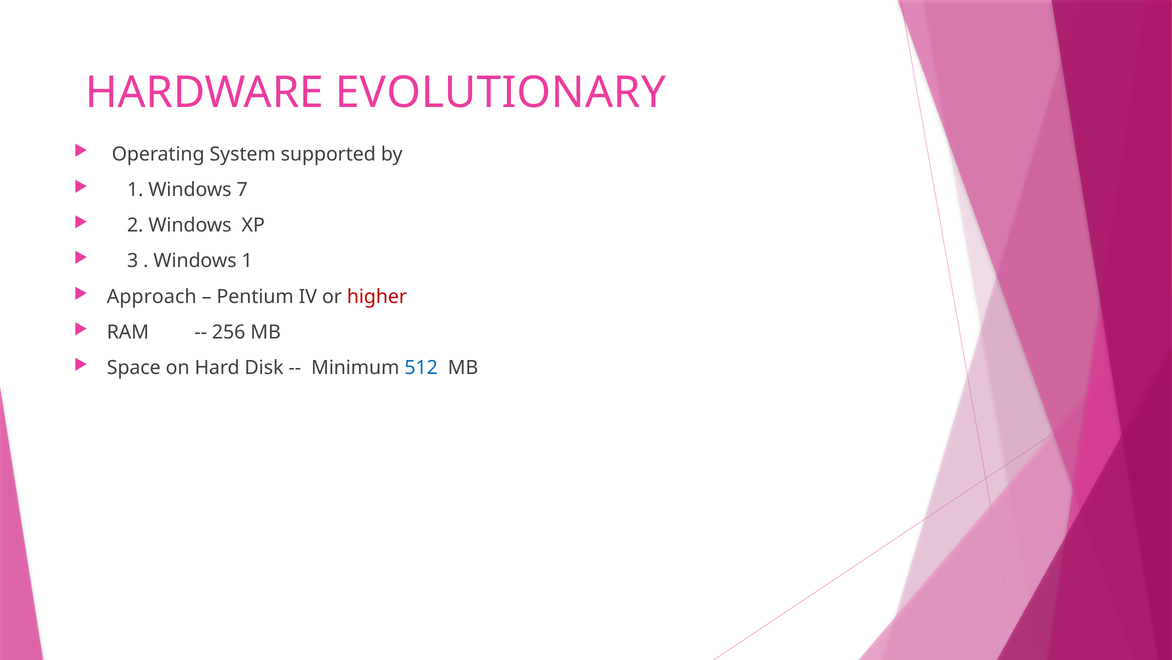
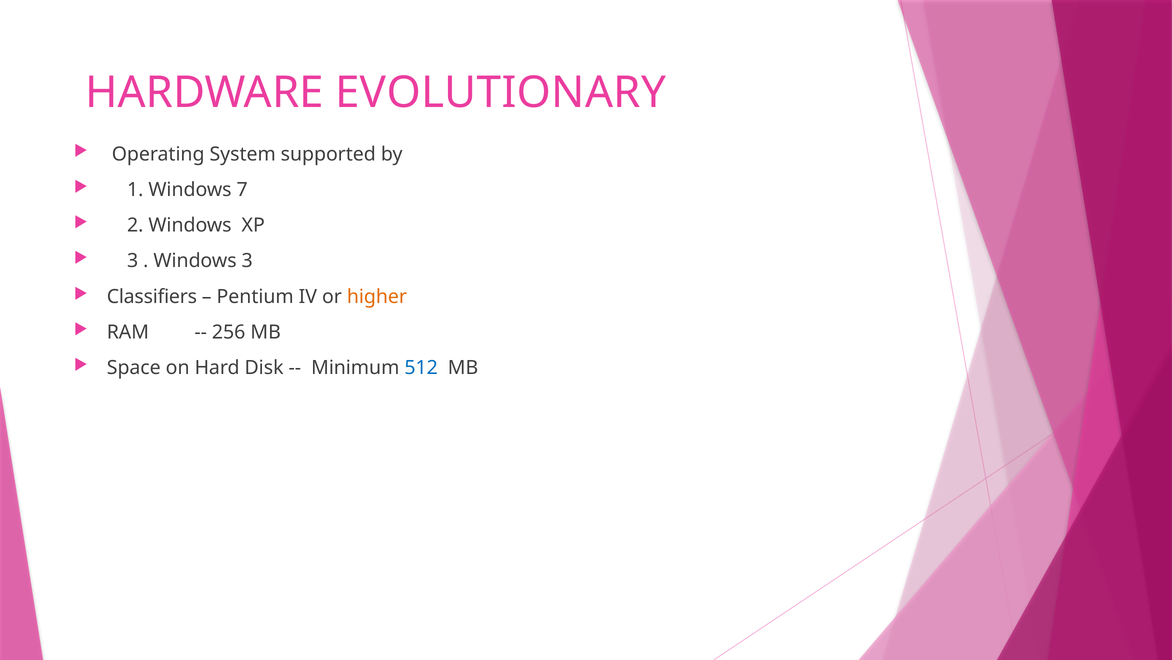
Windows 1: 1 -> 3
Approach: Approach -> Classifiers
higher colour: red -> orange
